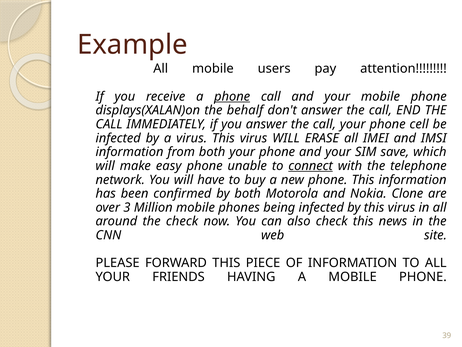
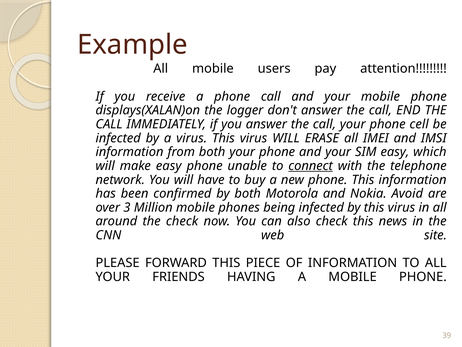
phone at (232, 96) underline: present -> none
behalf: behalf -> logger
SIM save: save -> easy
Clone: Clone -> Avoid
